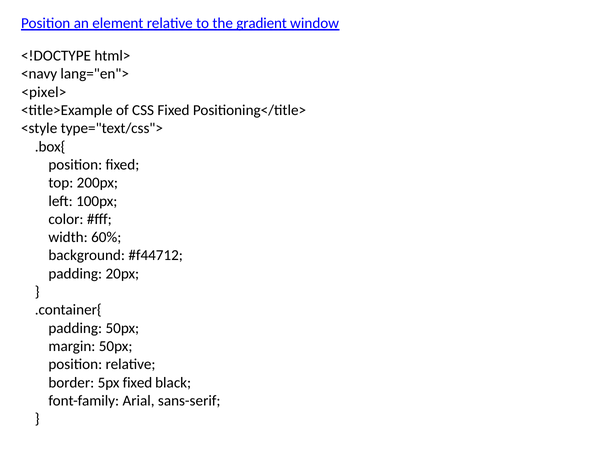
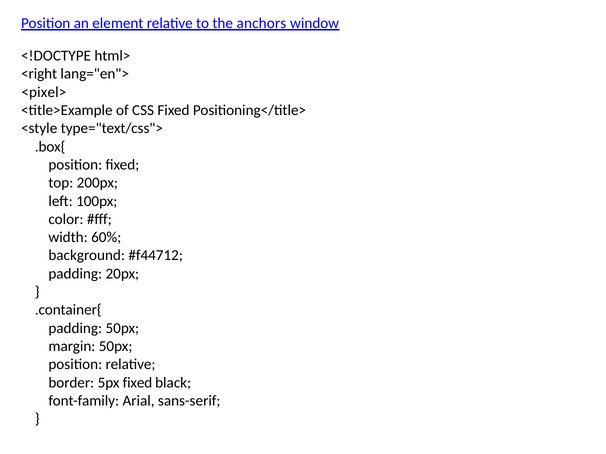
gradient: gradient -> anchors
<navy: <navy -> <right
